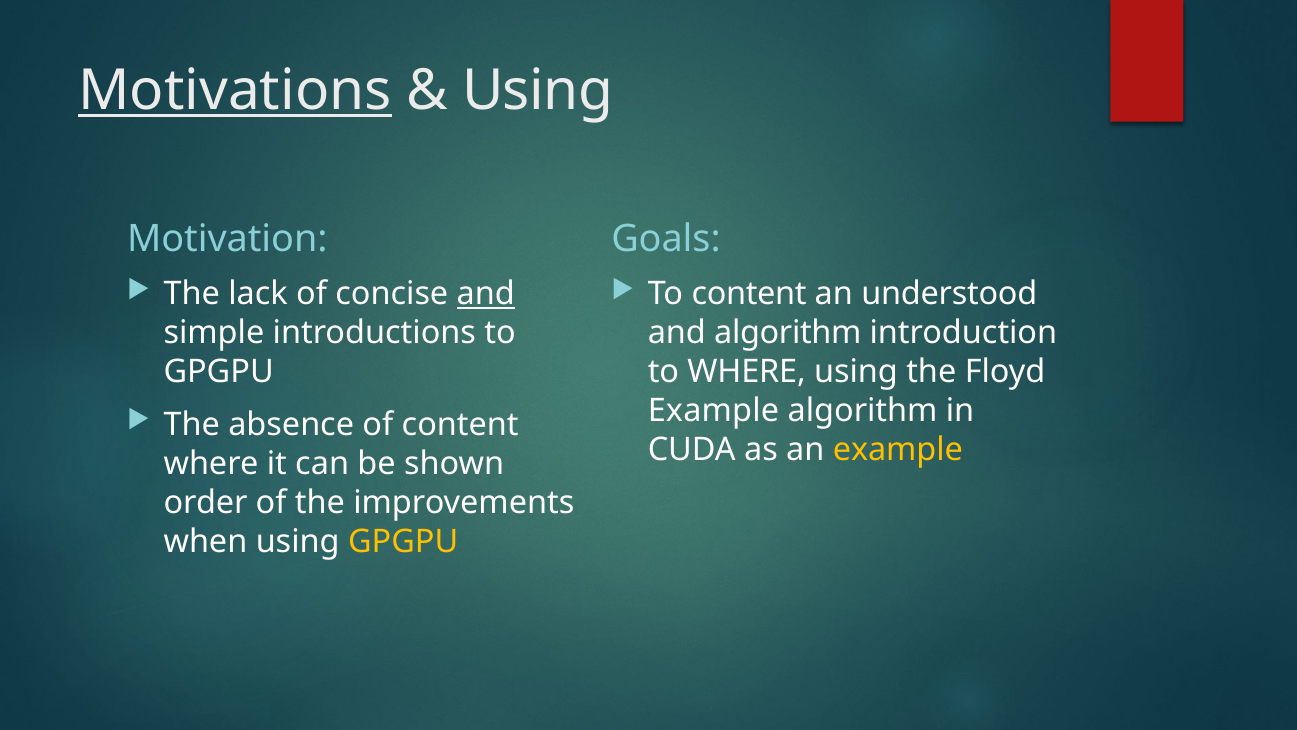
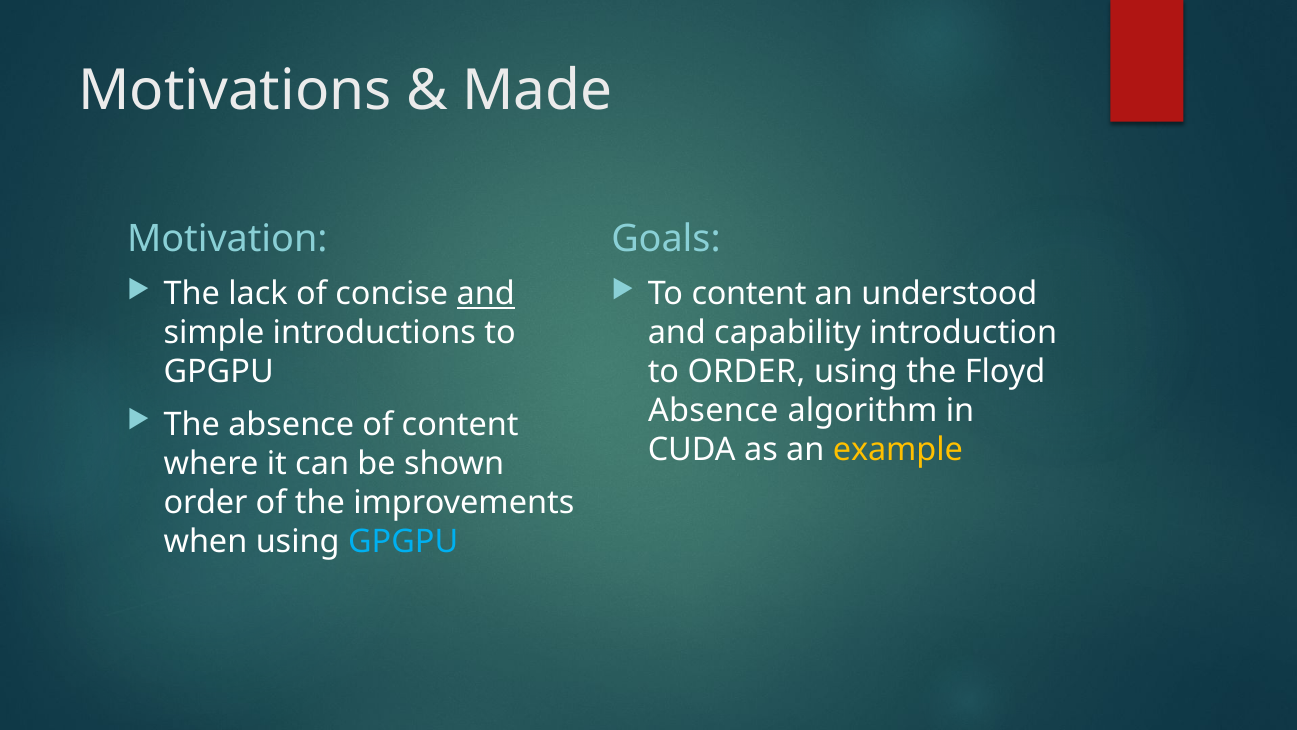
Motivations underline: present -> none
Using at (538, 91): Using -> Made
and algorithm: algorithm -> capability
to WHERE: WHERE -> ORDER
Example at (713, 411): Example -> Absence
GPGPU at (403, 541) colour: yellow -> light blue
